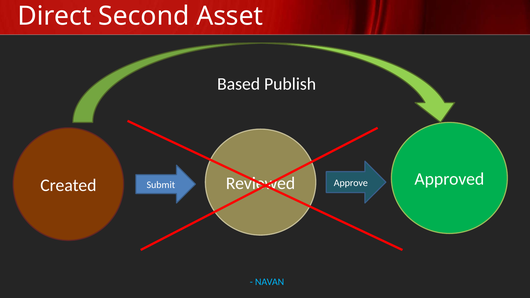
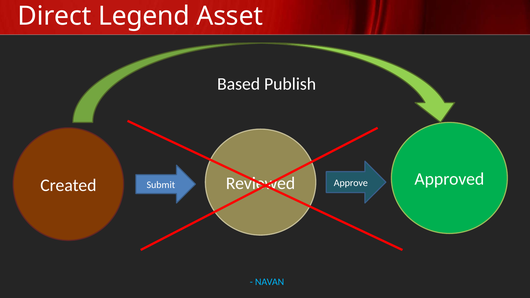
Second: Second -> Legend
